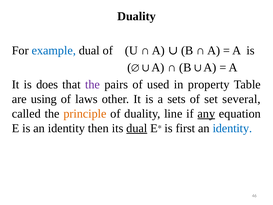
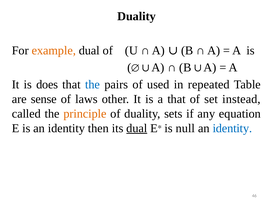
example colour: blue -> orange
the at (93, 84) colour: purple -> blue
property: property -> repeated
using: using -> sense
a sets: sets -> that
several: several -> instead
line: line -> sets
any underline: present -> none
first: first -> null
